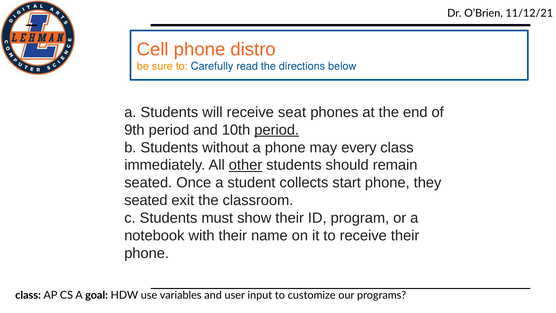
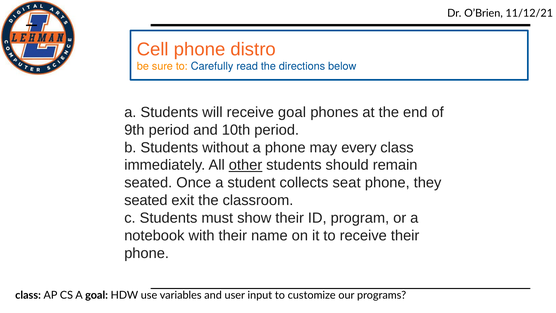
receive seat: seat -> goal
period at (277, 130) underline: present -> none
start: start -> seat
